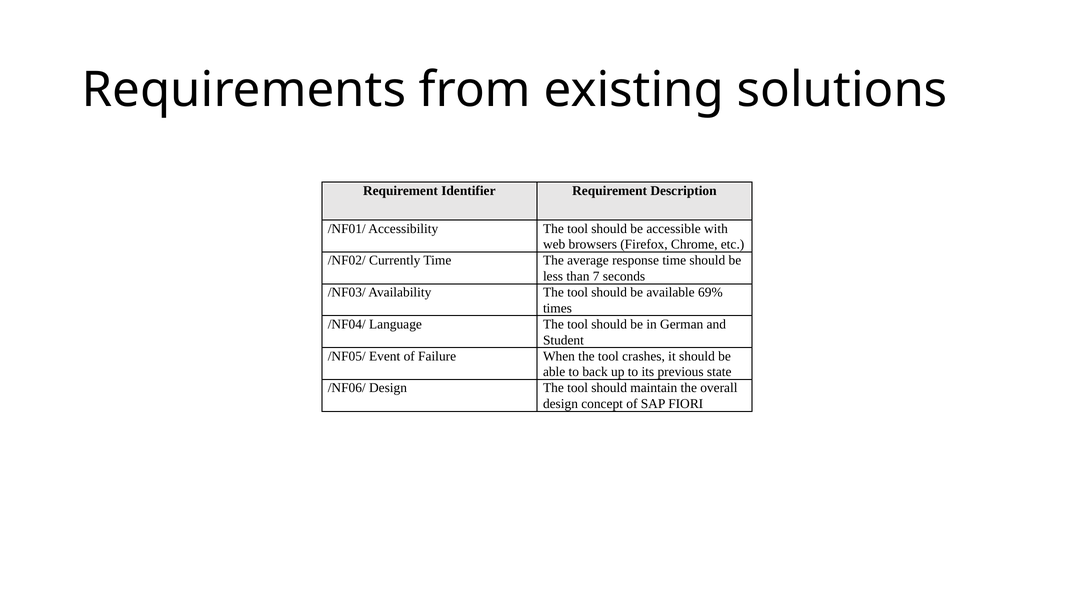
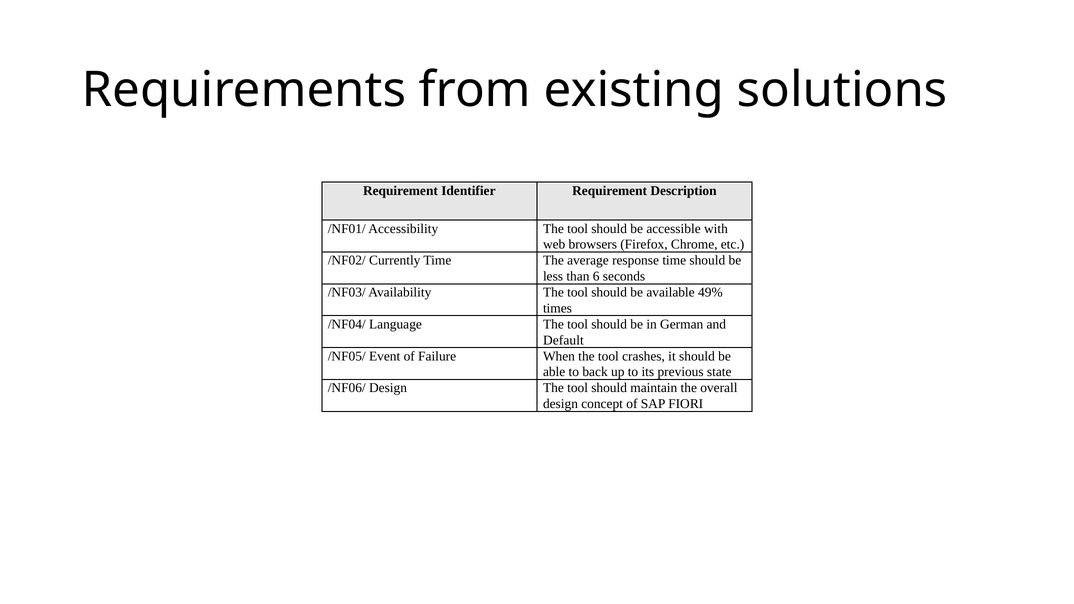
7: 7 -> 6
69%: 69% -> 49%
Student: Student -> Default
